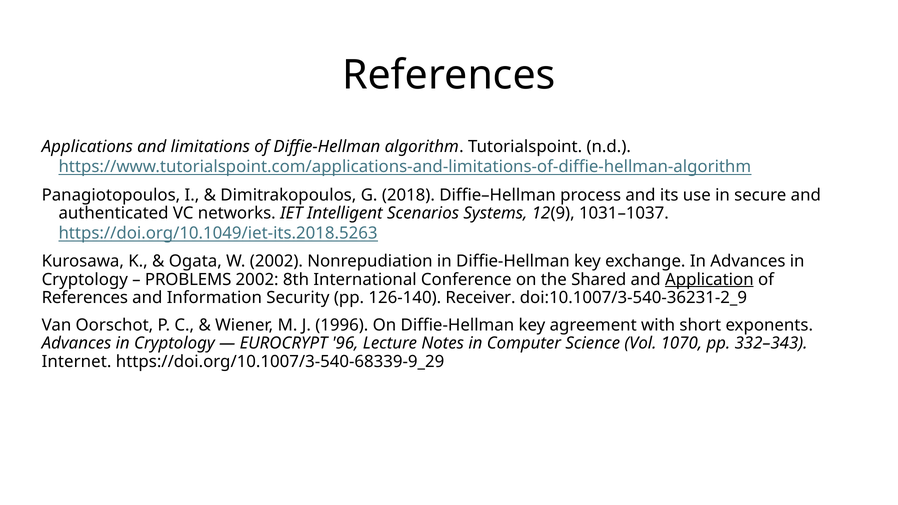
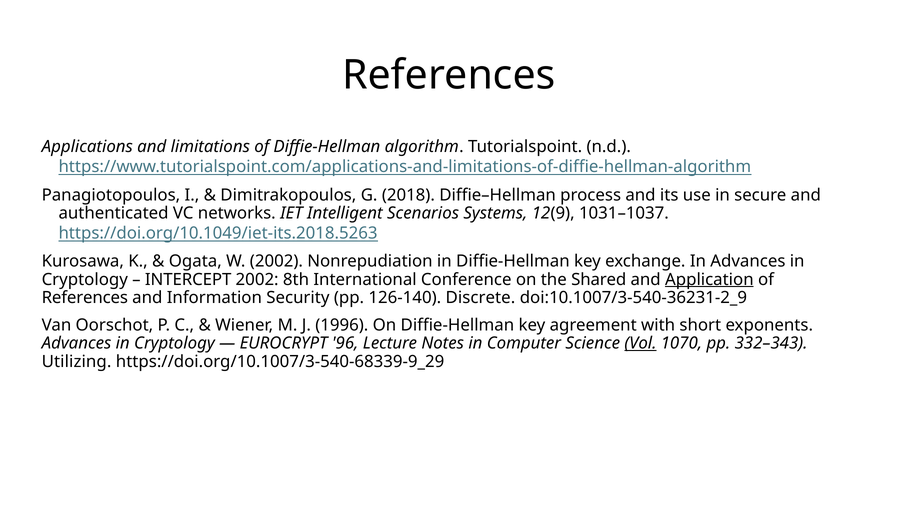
PROBLEMS: PROBLEMS -> INTERCEPT
Receiver: Receiver -> Discrete
Vol underline: none -> present
Internet: Internet -> Utilizing
